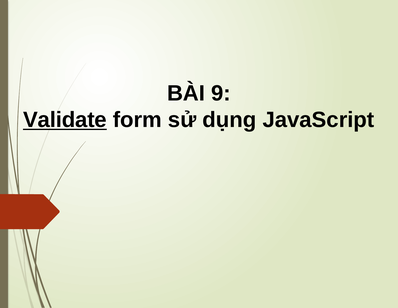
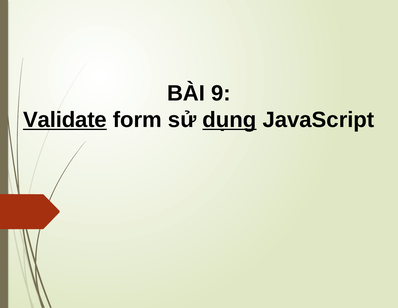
dụng underline: none -> present
